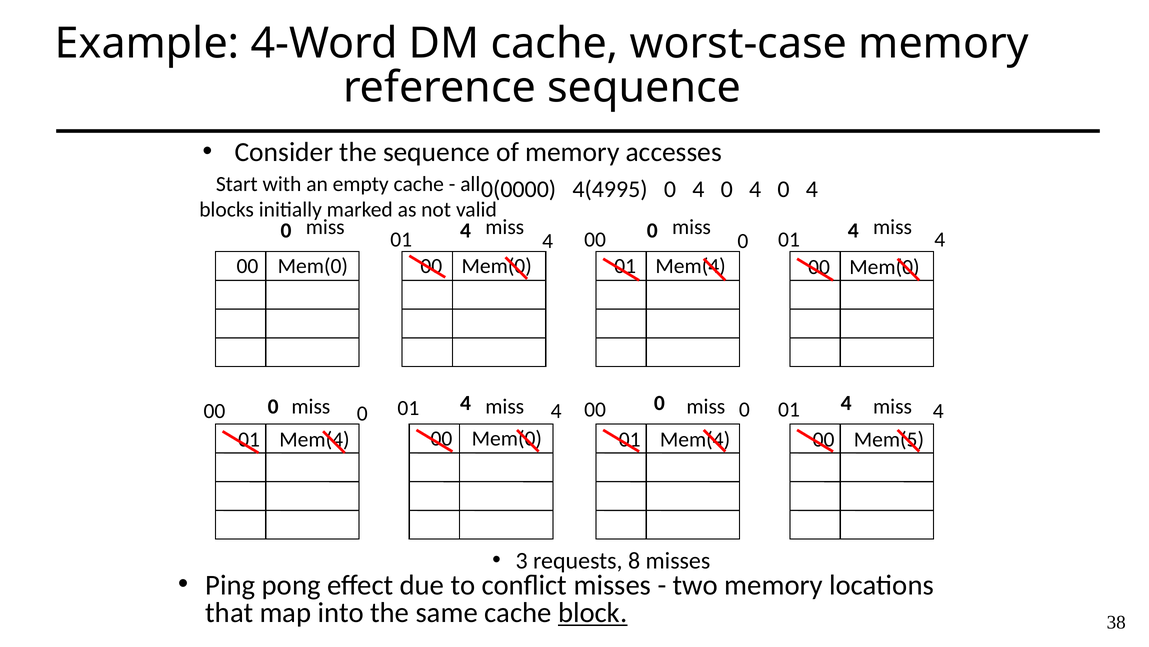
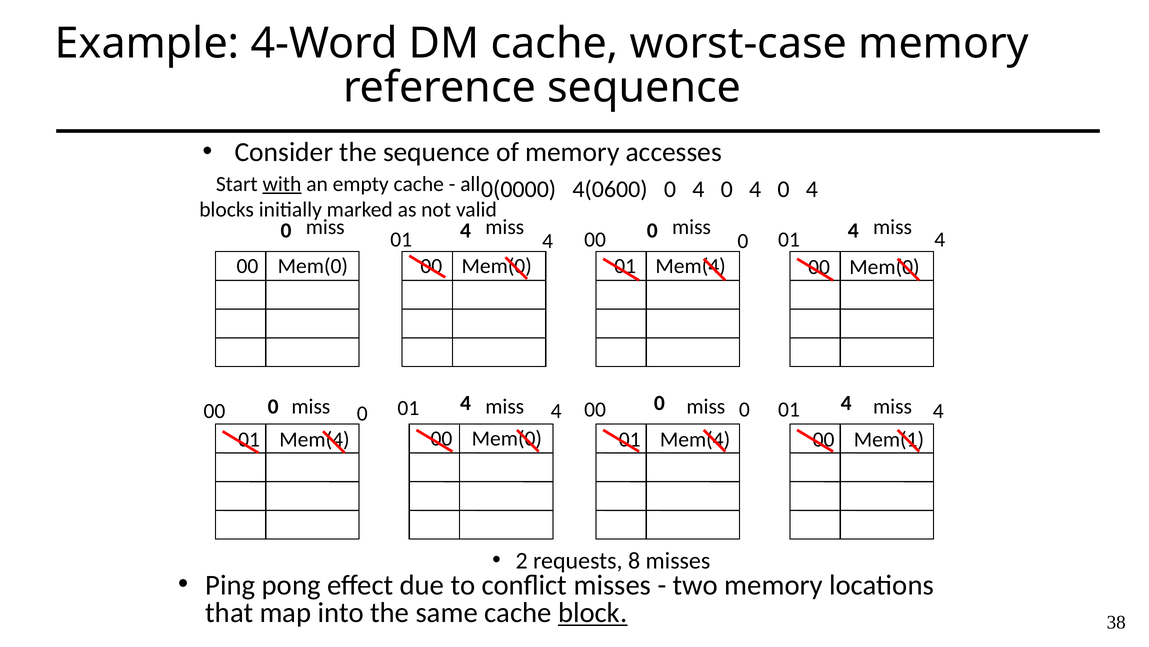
with underline: none -> present
4(4995: 4(4995 -> 4(0600
Mem(5: Mem(5 -> Mem(1
3: 3 -> 2
